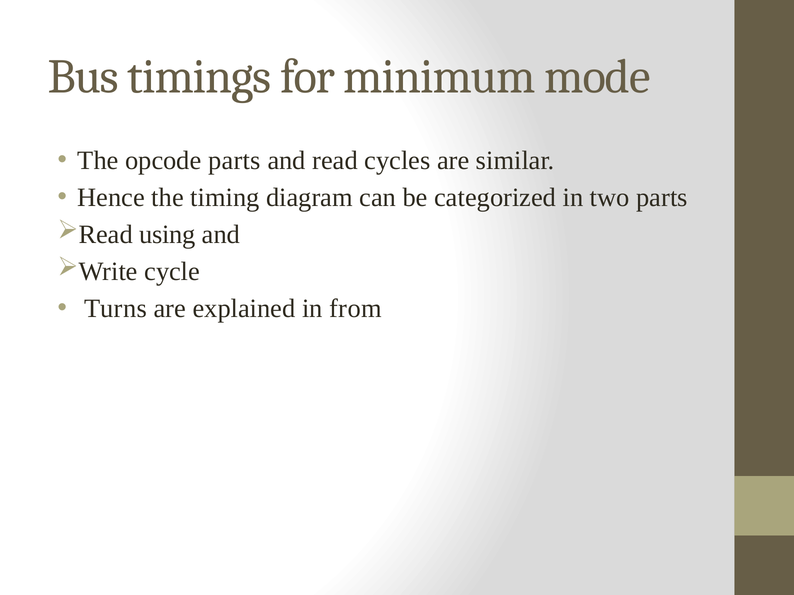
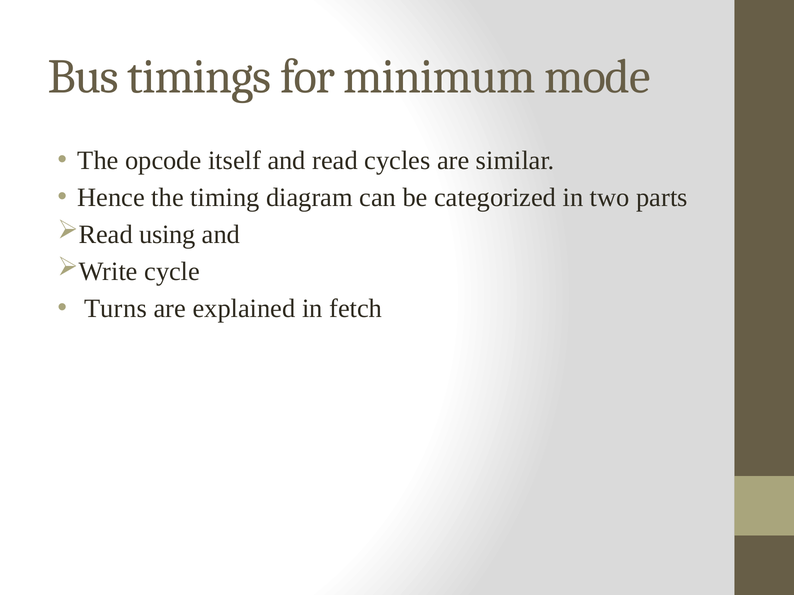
opcode parts: parts -> itself
from: from -> fetch
